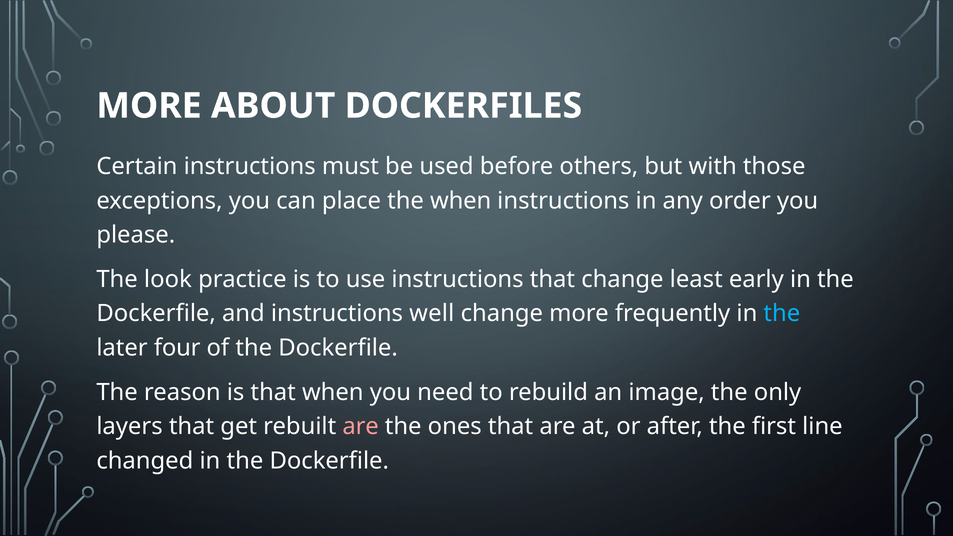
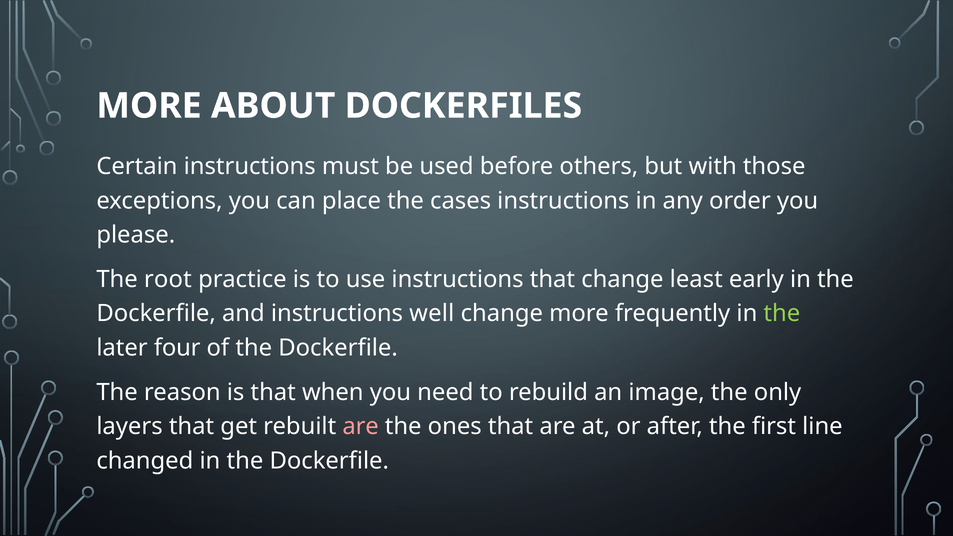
the when: when -> cases
look: look -> root
the at (782, 314) colour: light blue -> light green
